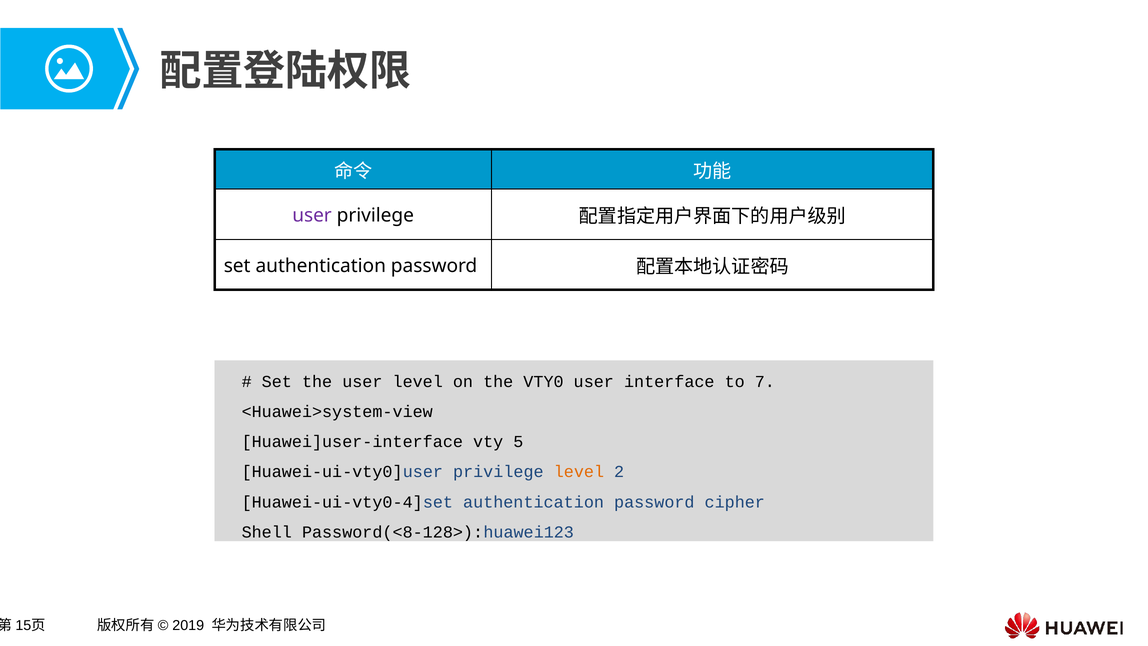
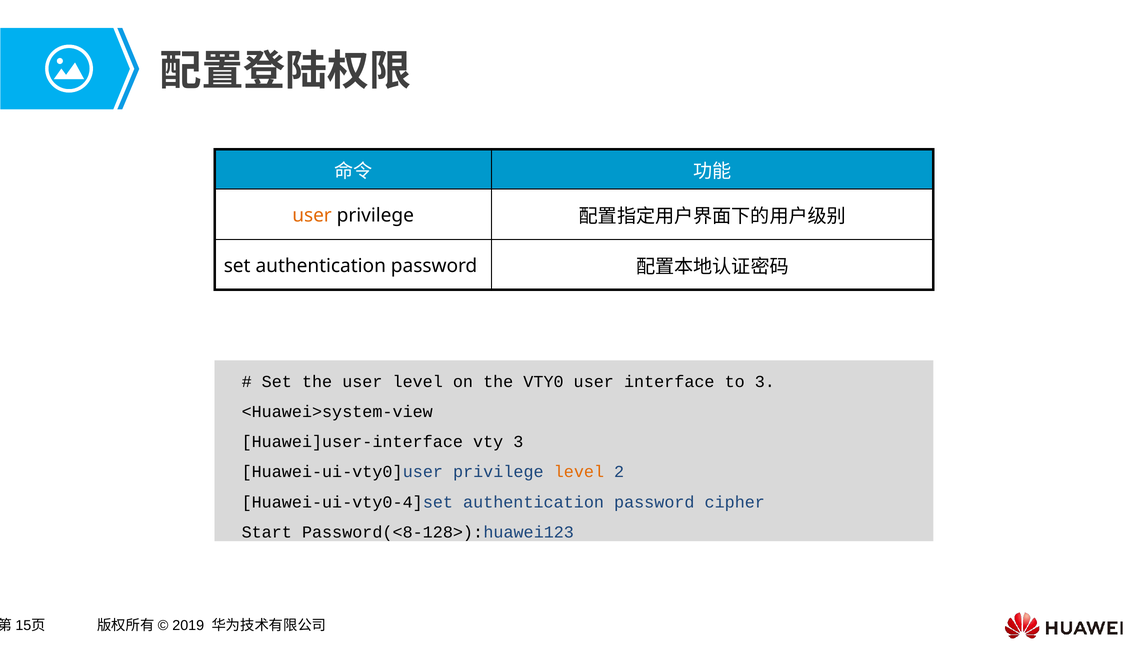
user at (312, 215) colour: purple -> orange
to 7: 7 -> 3
vty 5: 5 -> 3
Shell: Shell -> Start
